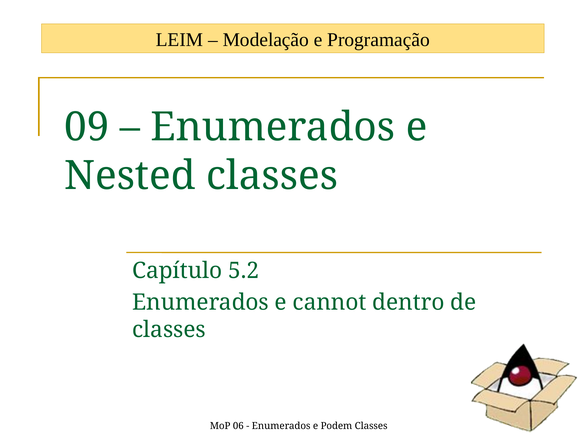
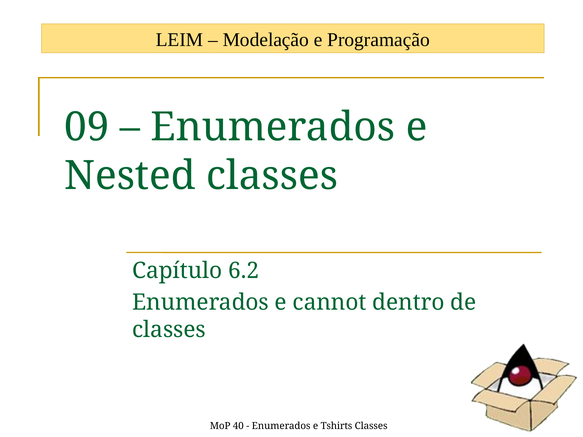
5.2: 5.2 -> 6.2
06: 06 -> 40
Podem: Podem -> Tshirts
